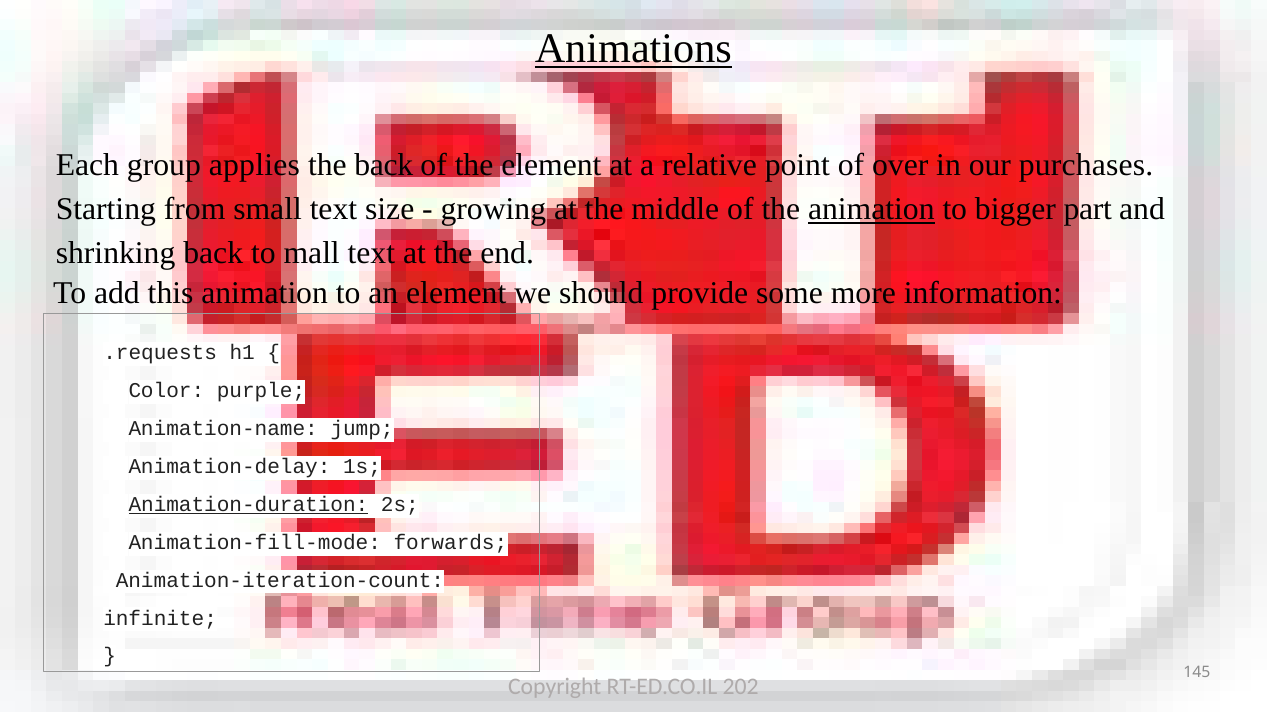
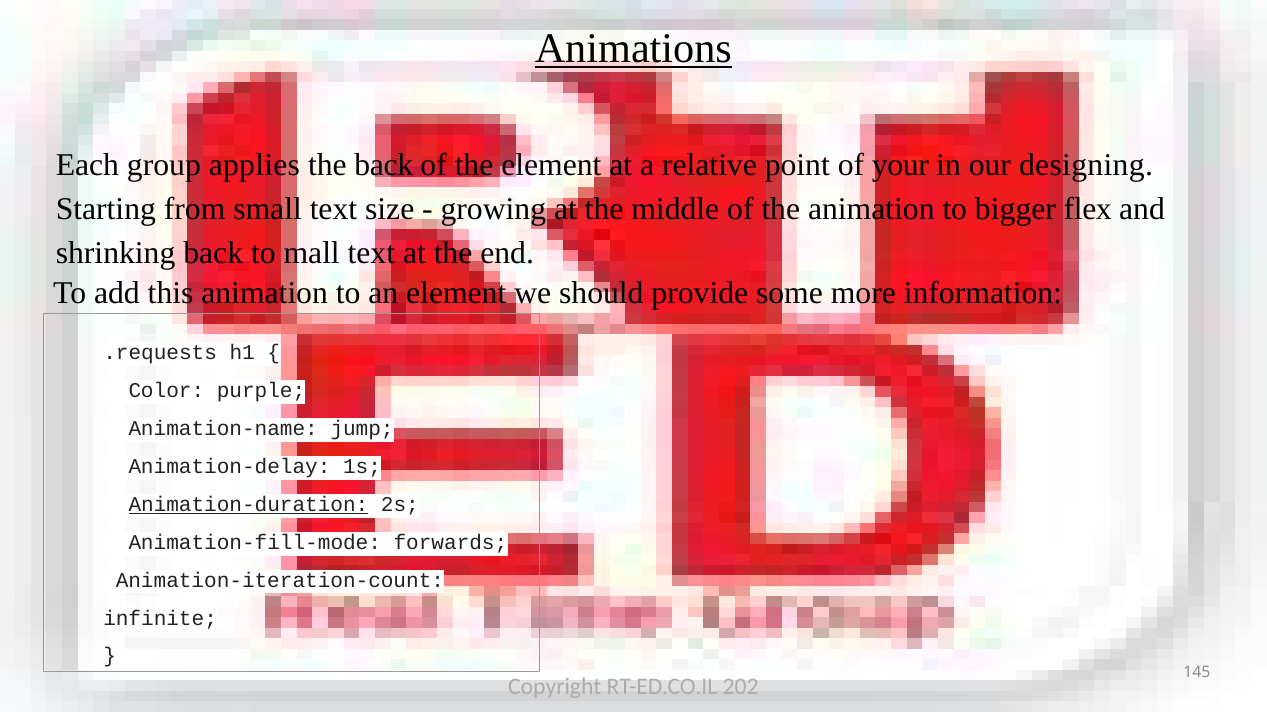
over: over -> your
purchases: purchases -> designing
animation at (871, 209) underline: present -> none
part: part -> flex
